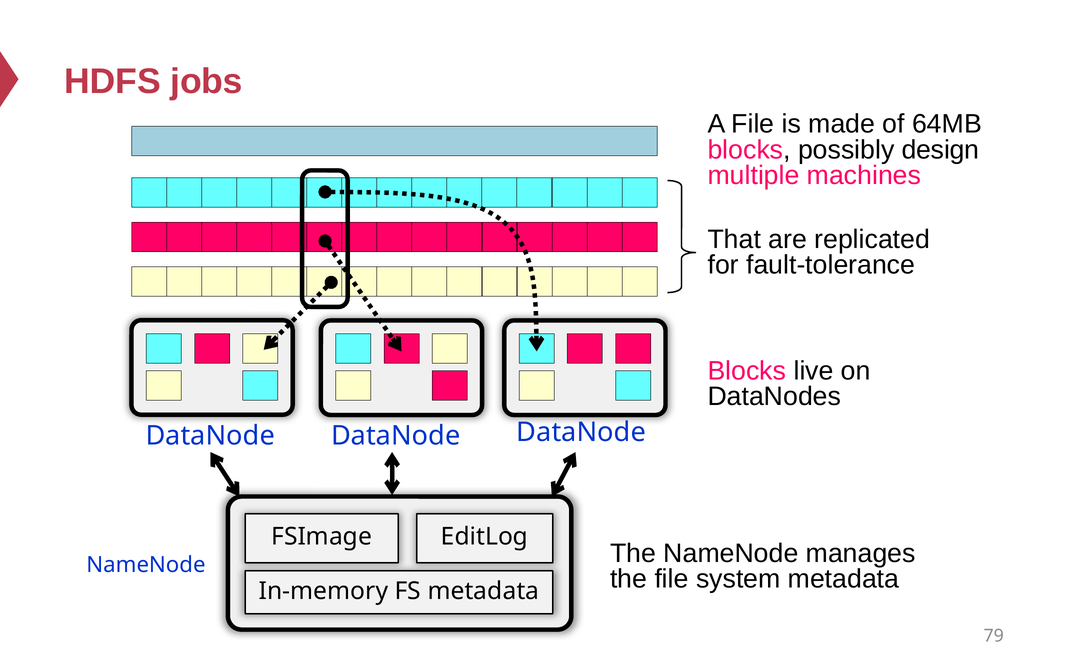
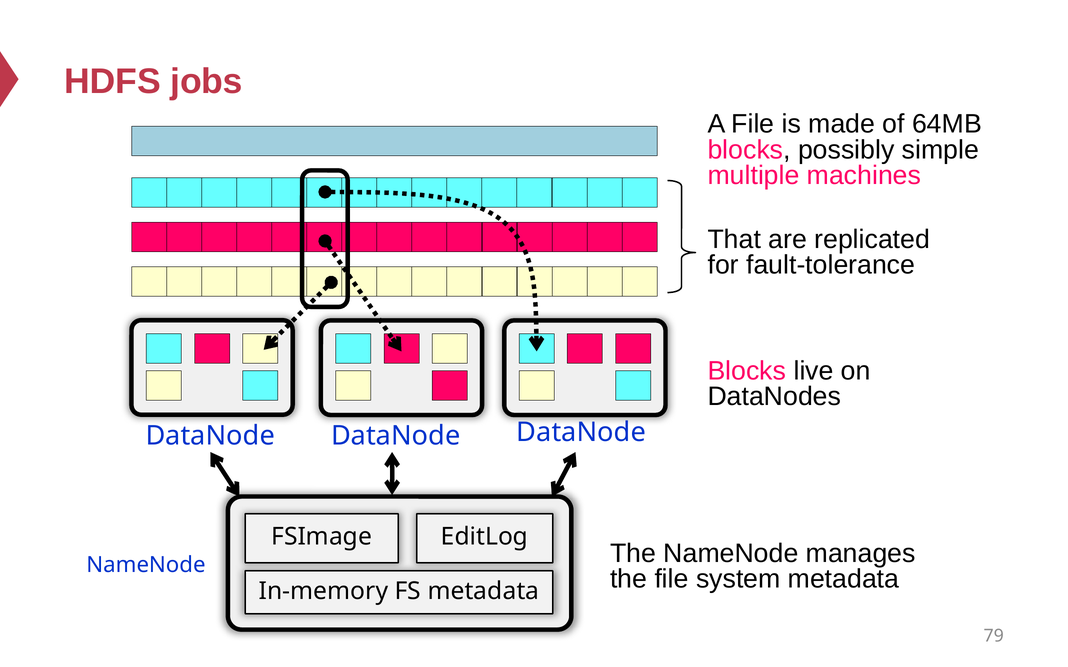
design: design -> simple
